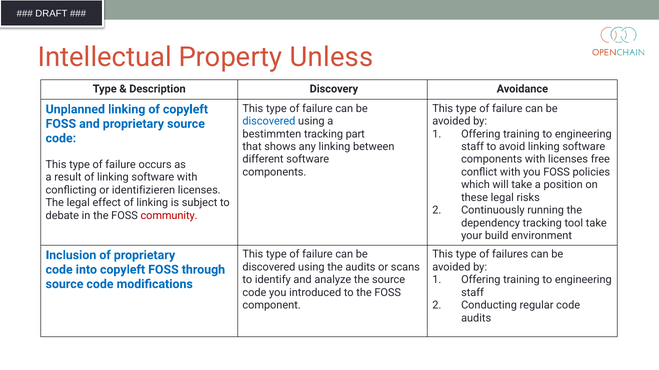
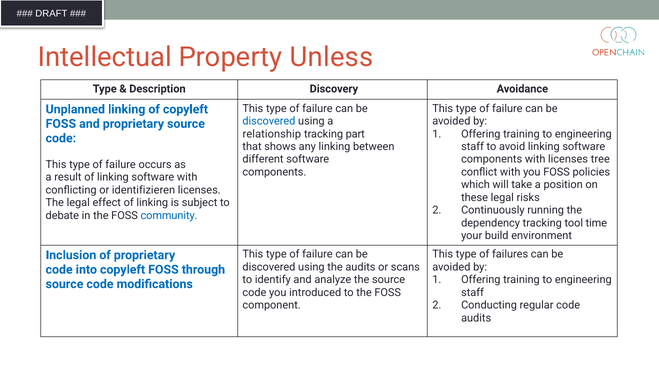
bestimmten: bestimmten -> relationship
free: free -> tree
community colour: red -> blue
tool take: take -> time
